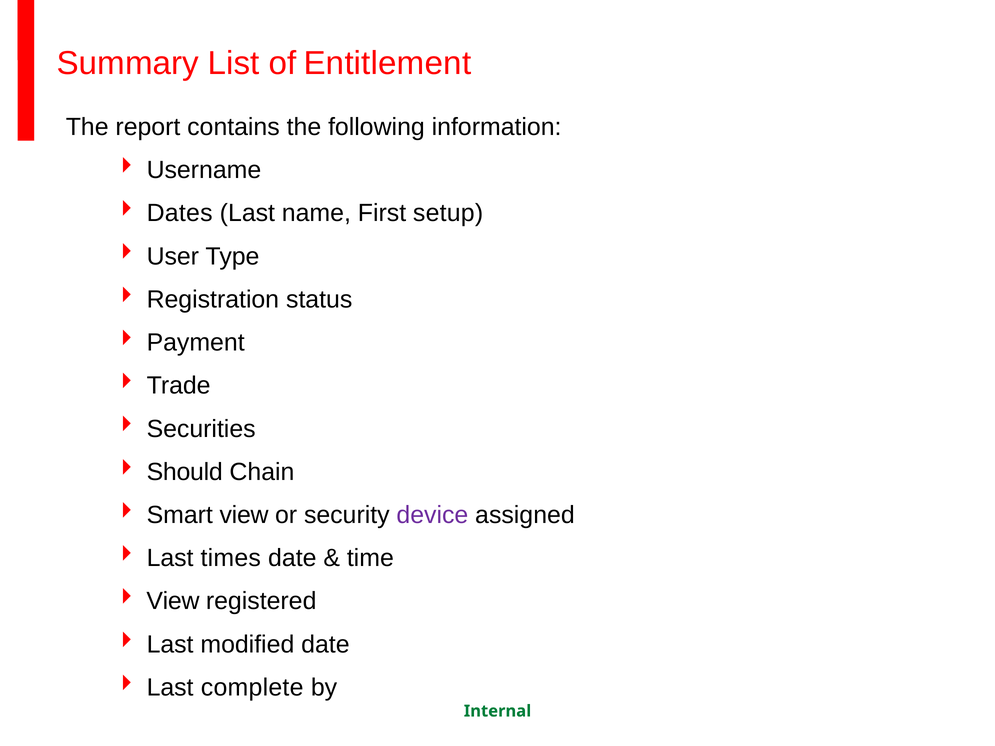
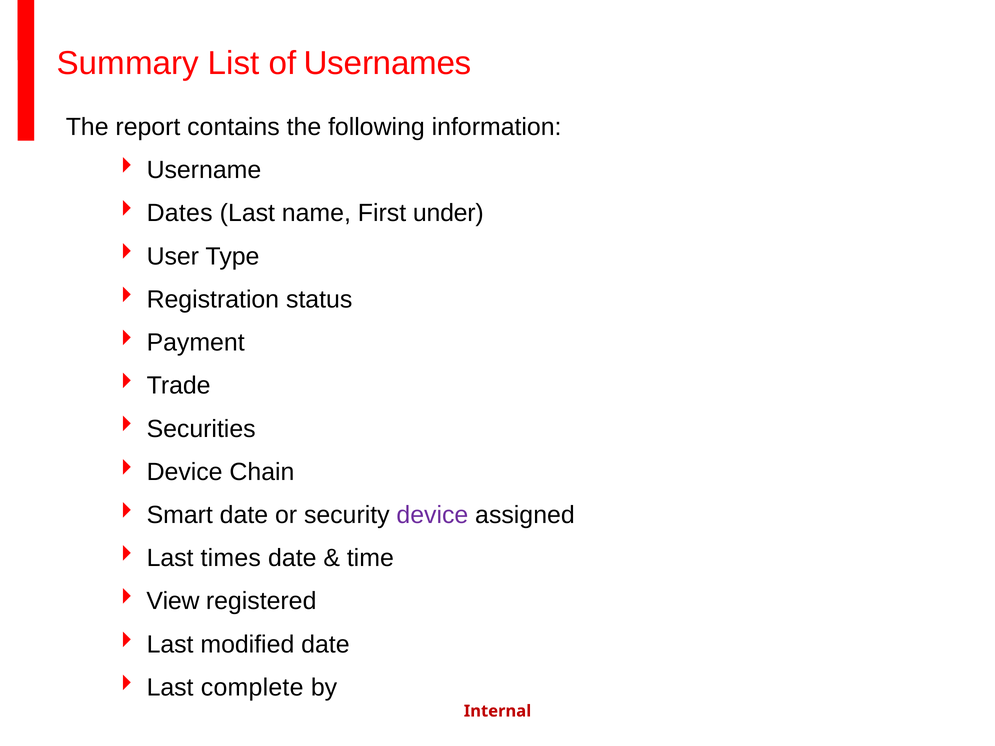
Entitlement: Entitlement -> Usernames
setup: setup -> under
Should at (185, 472): Should -> Device
Smart view: view -> date
Internal colour: green -> red
